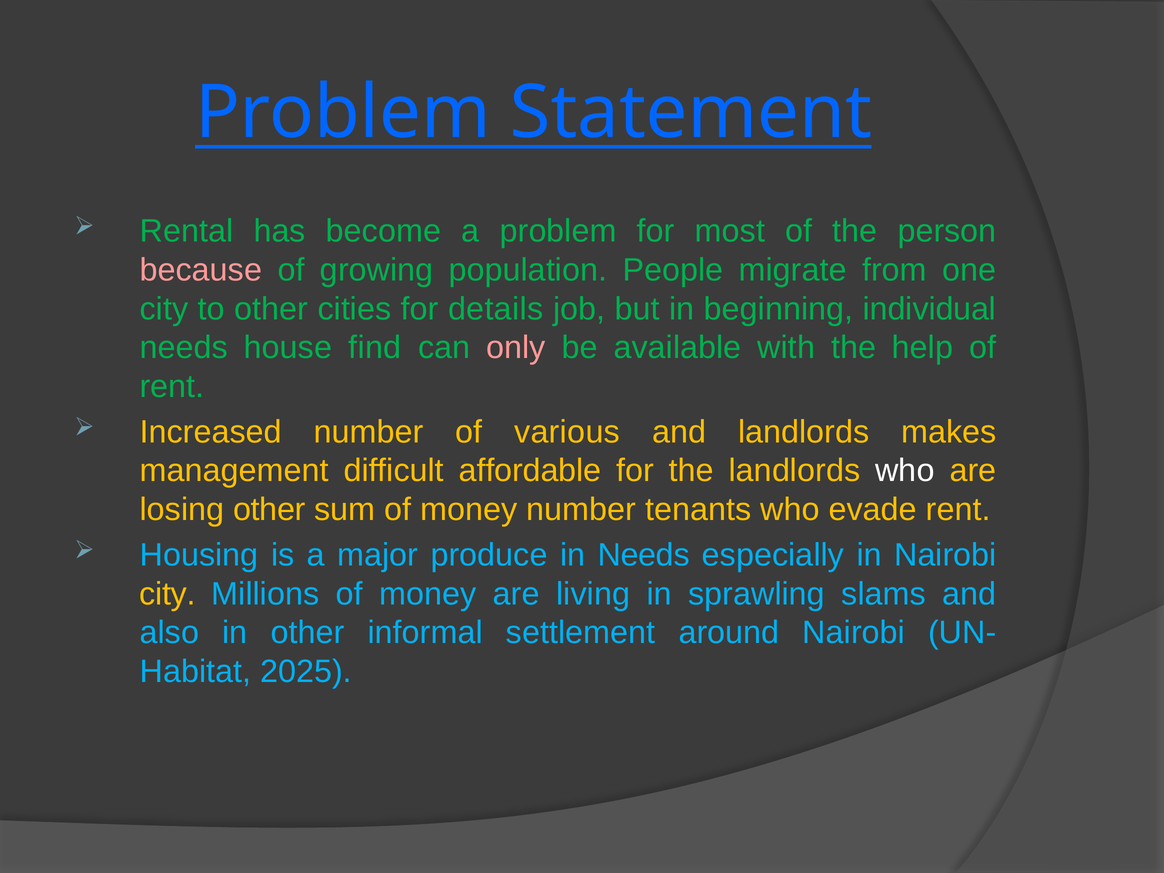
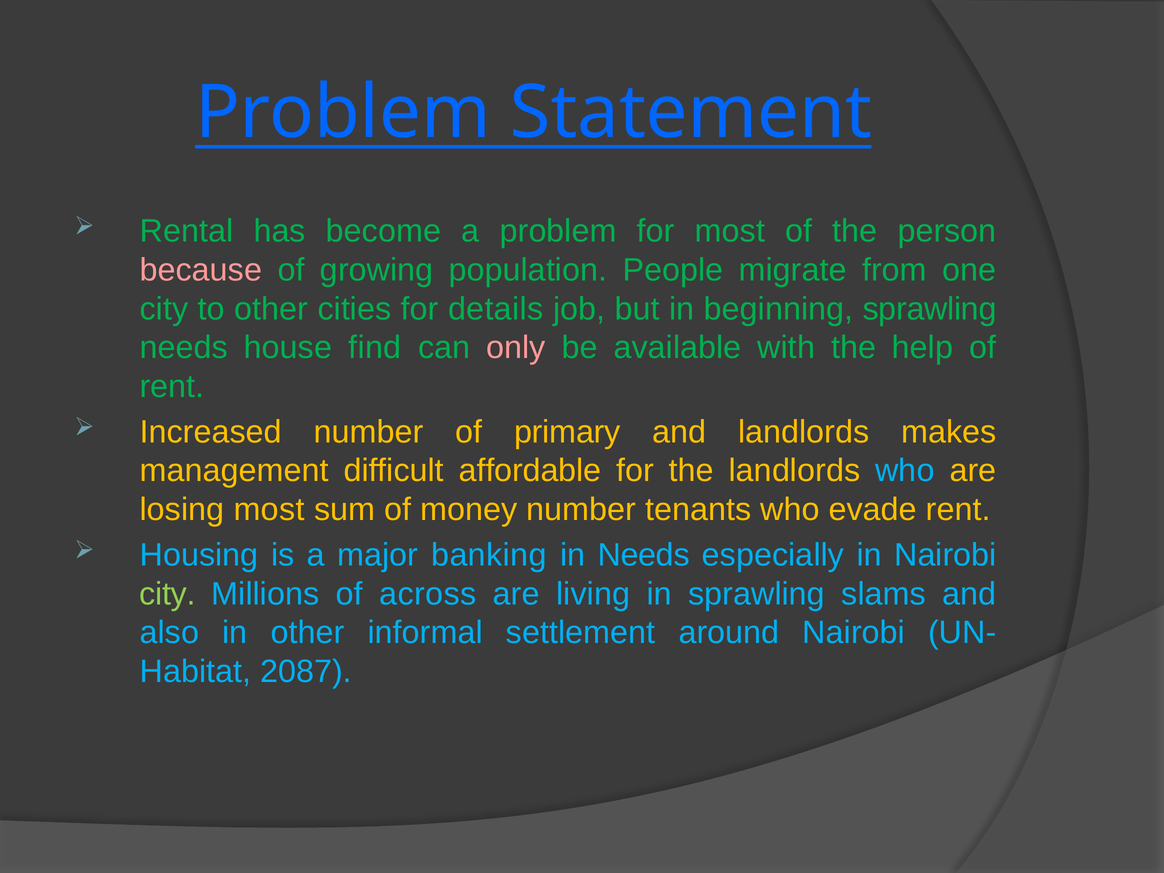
beginning individual: individual -> sprawling
various: various -> primary
who at (905, 471) colour: white -> light blue
losing other: other -> most
produce: produce -> banking
city at (167, 594) colour: yellow -> light green
Millions of money: money -> across
2025: 2025 -> 2087
